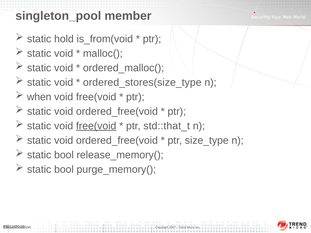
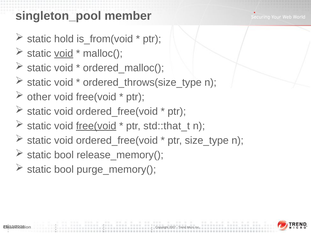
void at (64, 53) underline: none -> present
ordered_stores(size_type: ordered_stores(size_type -> ordered_throws(size_type
when: when -> other
